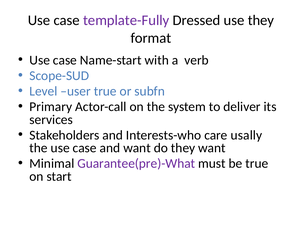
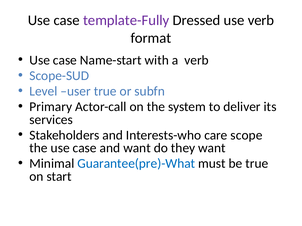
use they: they -> verb
usally: usally -> scope
Guarantee(pre)-What colour: purple -> blue
